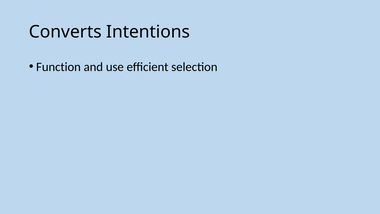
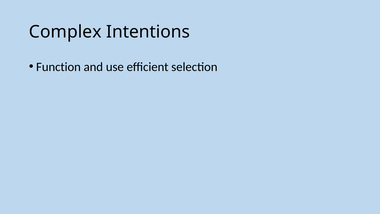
Converts: Converts -> Complex
